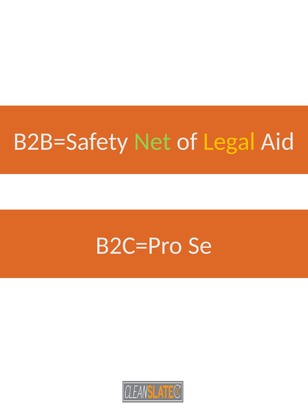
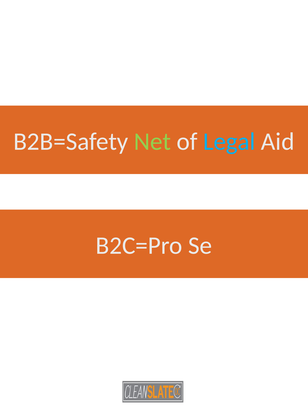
Legal colour: yellow -> light blue
